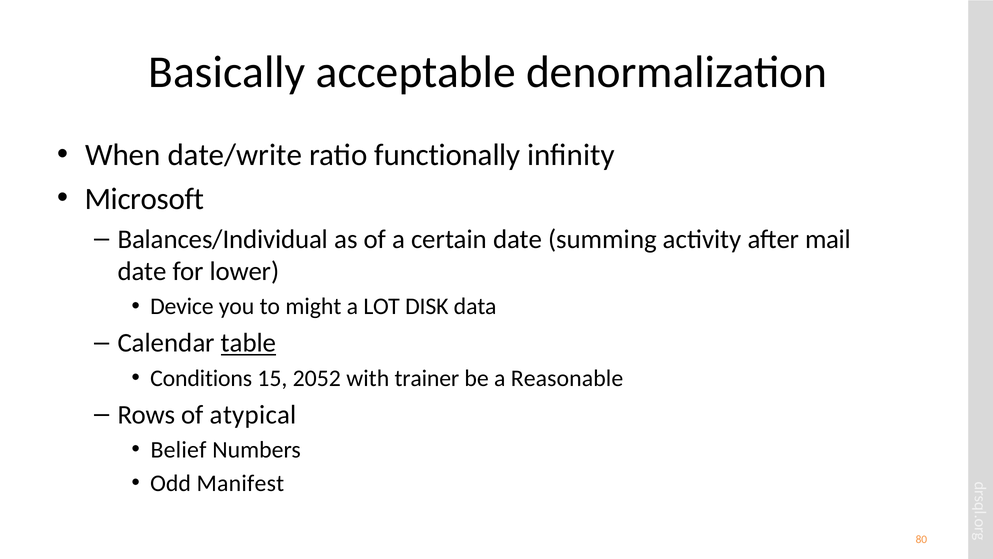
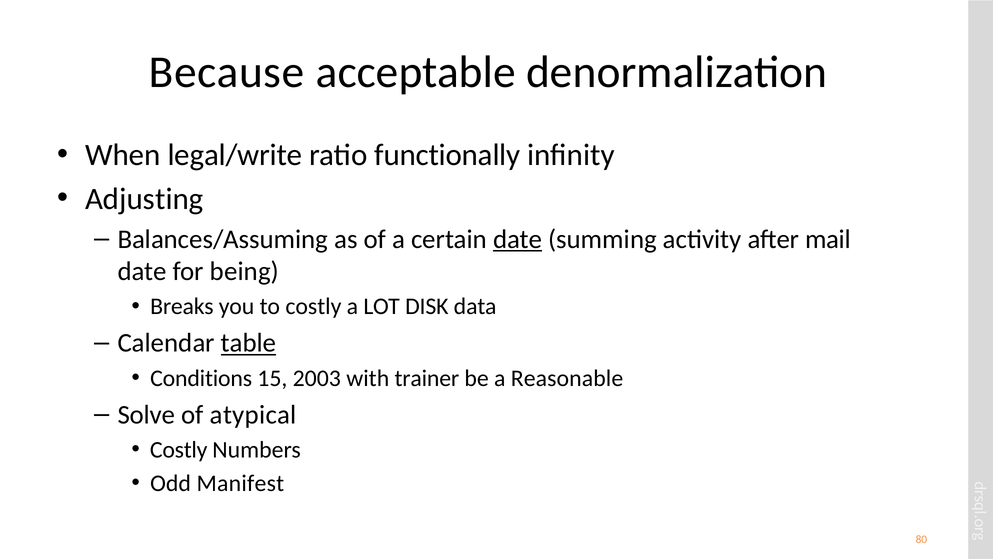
Basically: Basically -> Because
date/write: date/write -> legal/write
Microsoft: Microsoft -> Adjusting
Balances/Individual: Balances/Individual -> Balances/Assuming
date at (518, 239) underline: none -> present
lower: lower -> being
Device: Device -> Breaks
to might: might -> costly
2052: 2052 -> 2003
Rows: Rows -> Solve
Belief at (178, 449): Belief -> Costly
